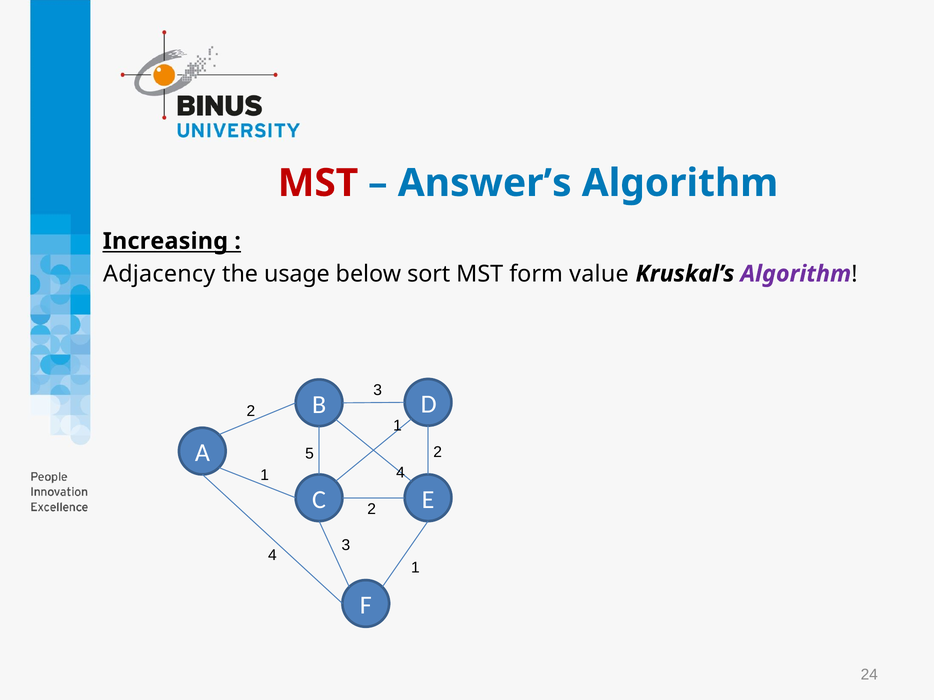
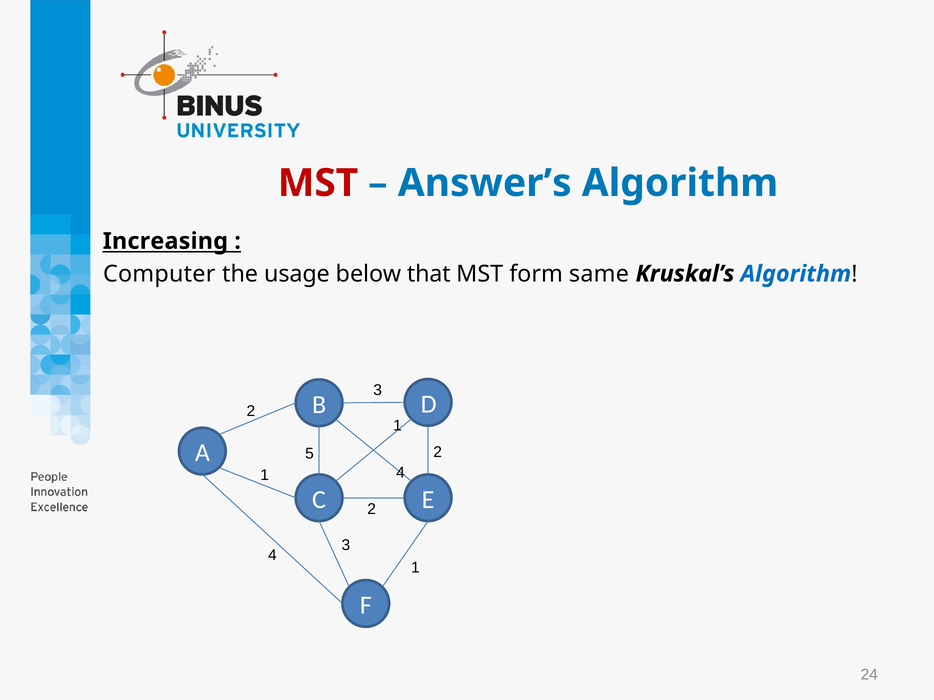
Adjacency: Adjacency -> Computer
sort: sort -> that
value: value -> same
Algorithm at (796, 274) colour: purple -> blue
